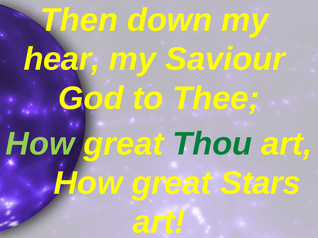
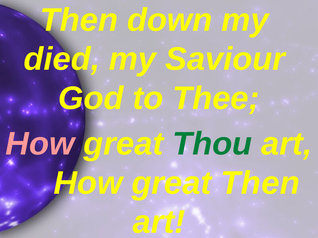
hear: hear -> died
How at (40, 144) colour: light green -> pink
great Stars: Stars -> Then
